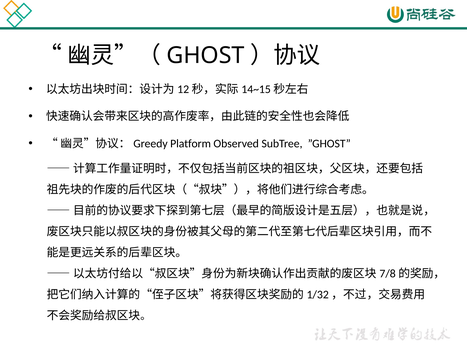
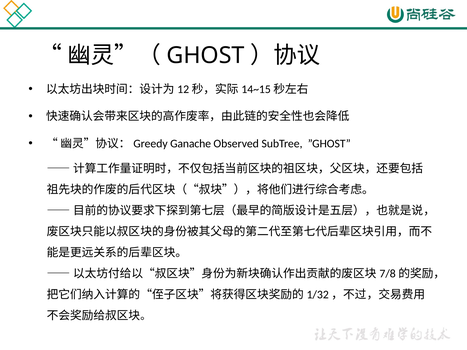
Platform: Platform -> Ganache
